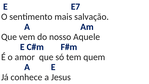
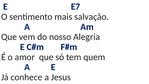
Aquele: Aquele -> Alegria
